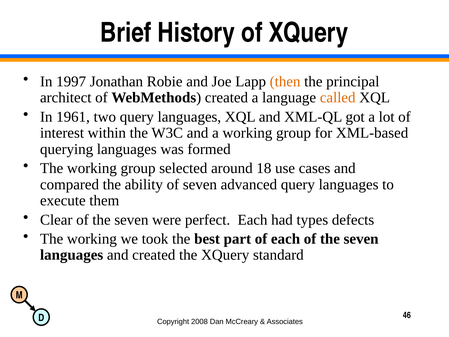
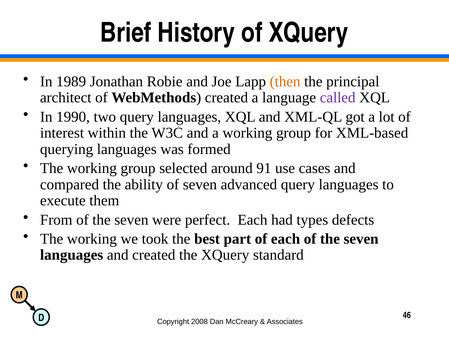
1997: 1997 -> 1989
called colour: orange -> purple
1961: 1961 -> 1990
18: 18 -> 91
Clear: Clear -> From
